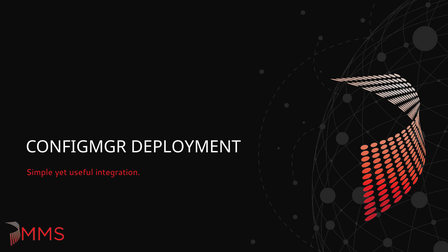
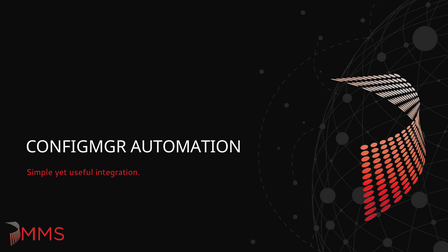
DEPLOYMENT: DEPLOYMENT -> AUTOMATION
